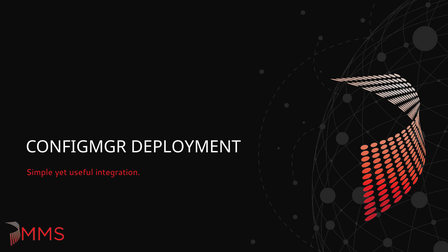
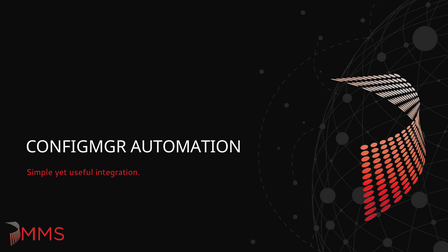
DEPLOYMENT: DEPLOYMENT -> AUTOMATION
